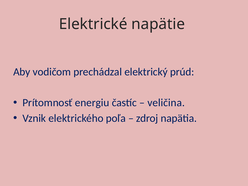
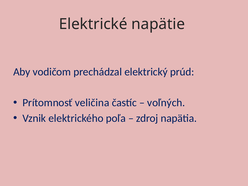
energiu: energiu -> veličina
veličina: veličina -> voľných
